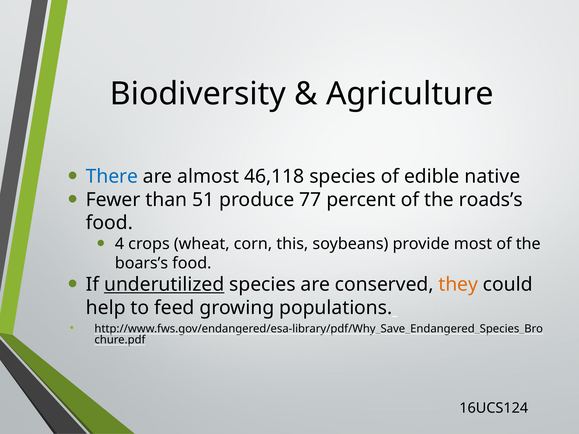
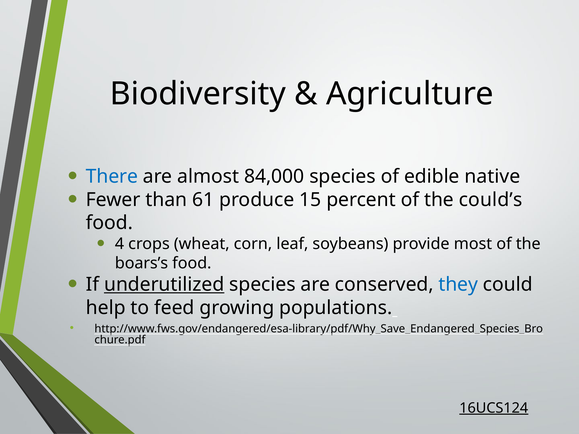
46,118: 46,118 -> 84,000
51: 51 -> 61
77: 77 -> 15
roads’s: roads’s -> could’s
this: this -> leaf
they colour: orange -> blue
16UCS124 underline: none -> present
